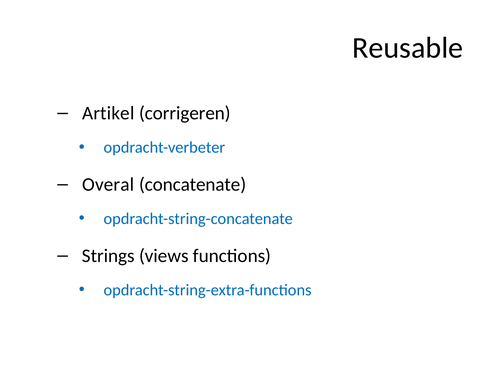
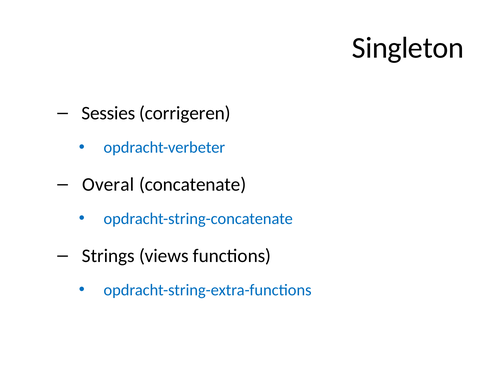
Reusable: Reusable -> Singleton
Artikel: Artikel -> Sessies
